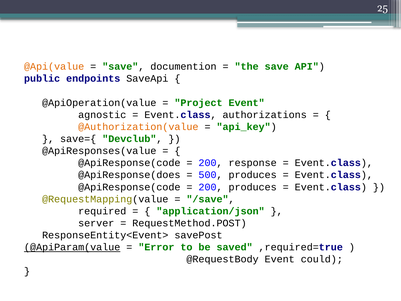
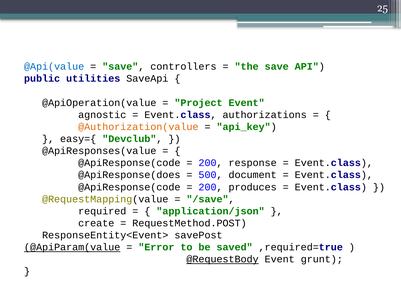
@Api(value colour: orange -> blue
documention: documention -> controllers
endpoints: endpoints -> utilities
save={: save={ -> easy={
500 produces: produces -> document
server: server -> create
@RequestBody underline: none -> present
could: could -> grunt
